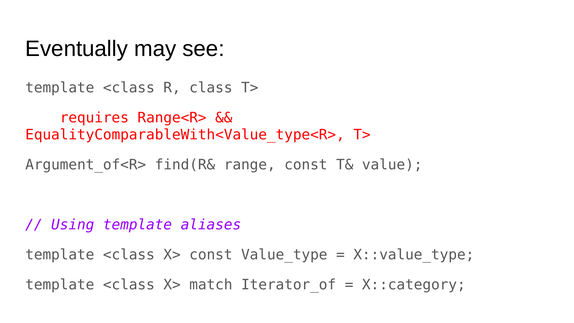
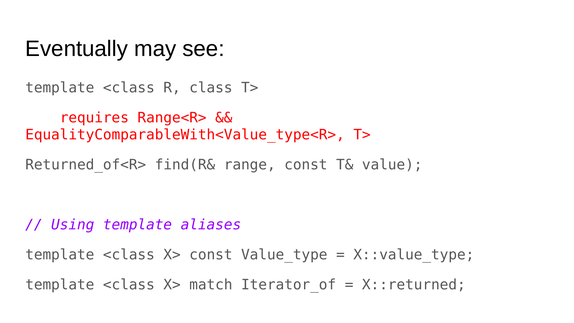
Argument_of<R>: Argument_of<R> -> Returned_of<R>
X::category: X::category -> X::returned
